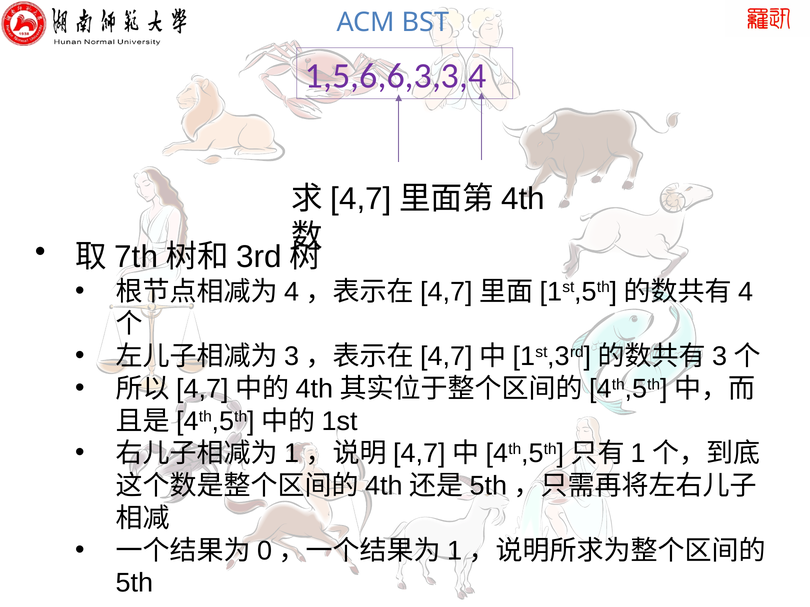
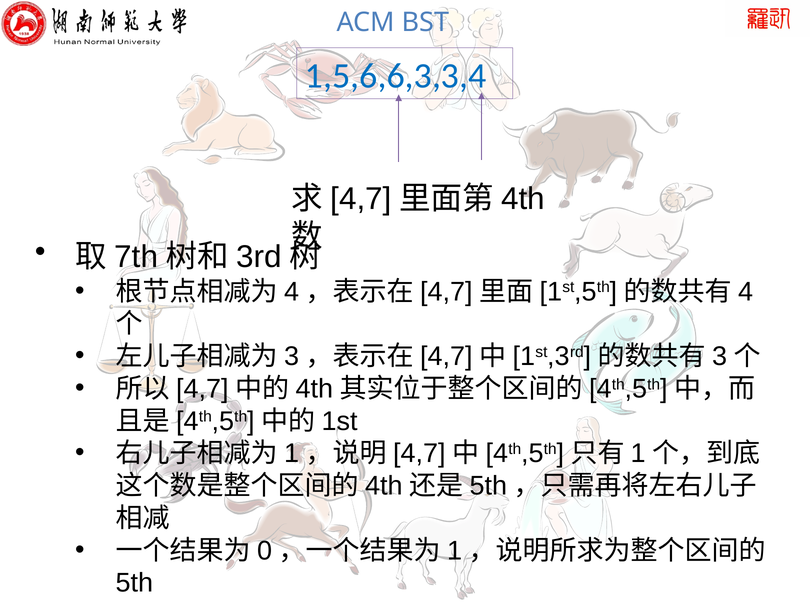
1,5,6,6,3,3,4 colour: purple -> blue
